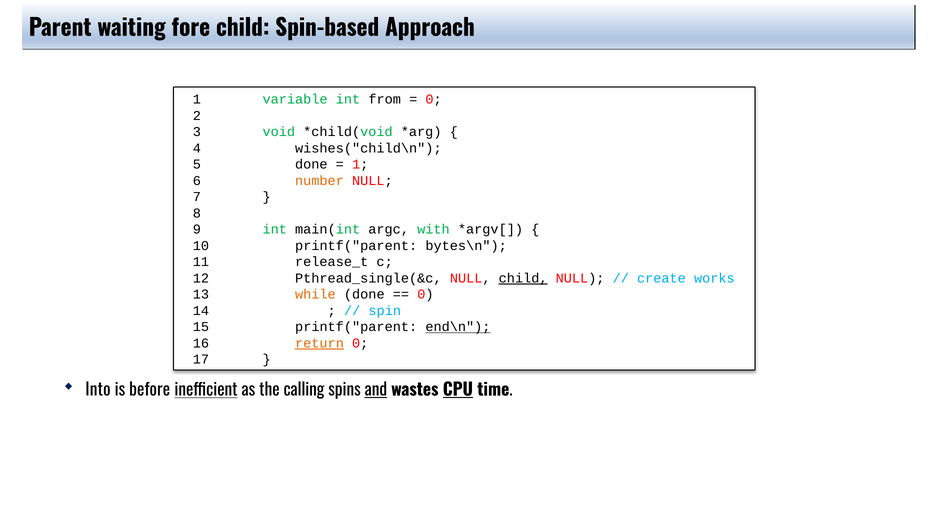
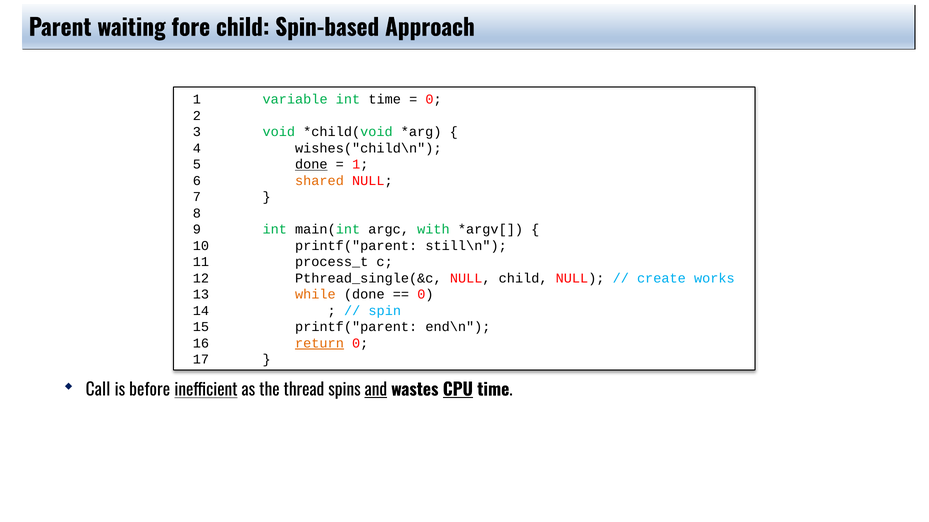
int from: from -> time
done at (311, 165) underline: none -> present
number: number -> shared
bytes\n: bytes\n -> still\n
release_t: release_t -> process_t
child at (523, 278) underline: present -> none
end\n underline: present -> none
Into: Into -> Call
calling: calling -> thread
